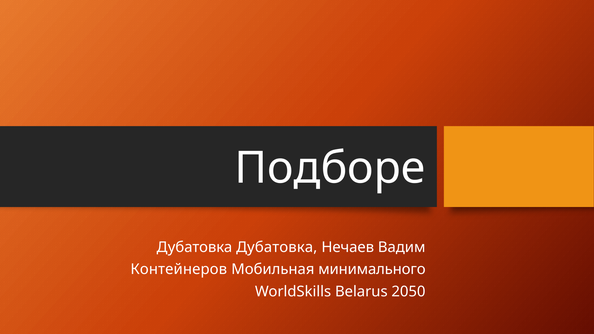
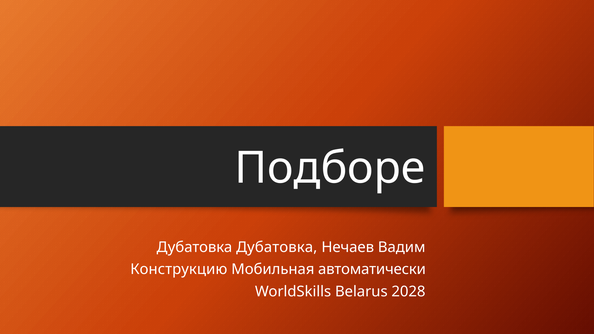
Контейнеров: Контейнеров -> Конструкцию
минимального: минимального -> автоматически
2050: 2050 -> 2028
